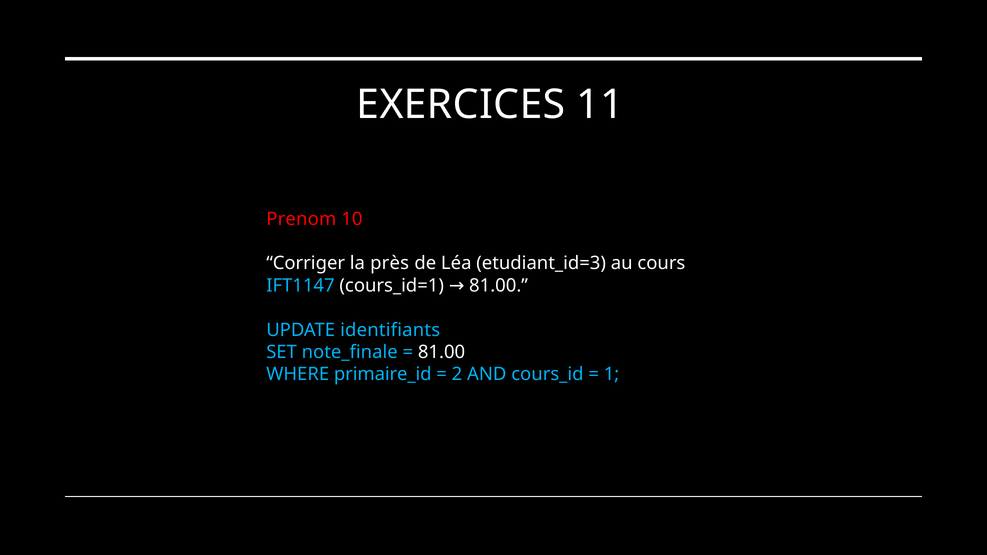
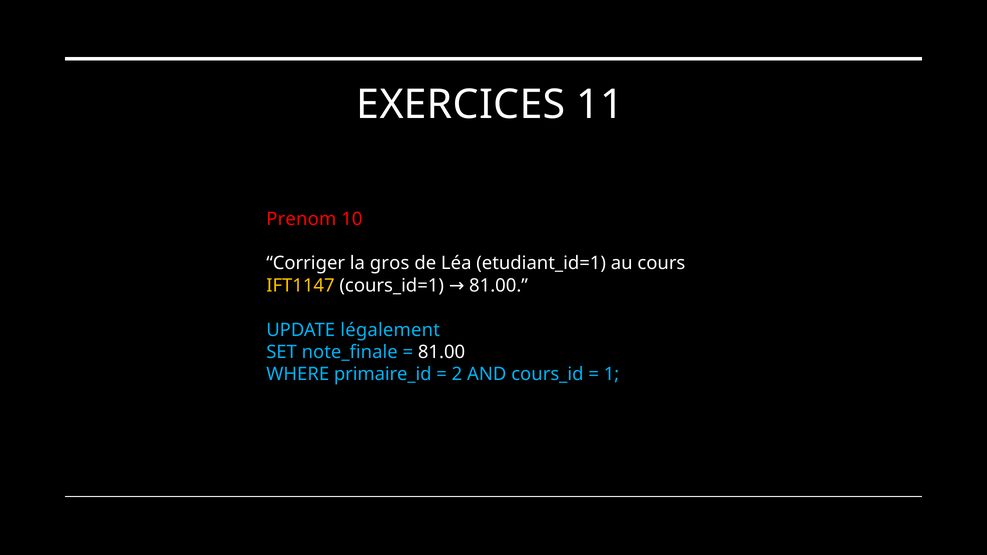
près: près -> gros
etudiant_id=3: etudiant_id=3 -> etudiant_id=1
IFT1147 colour: light blue -> yellow
identifiants: identifiants -> légalement
